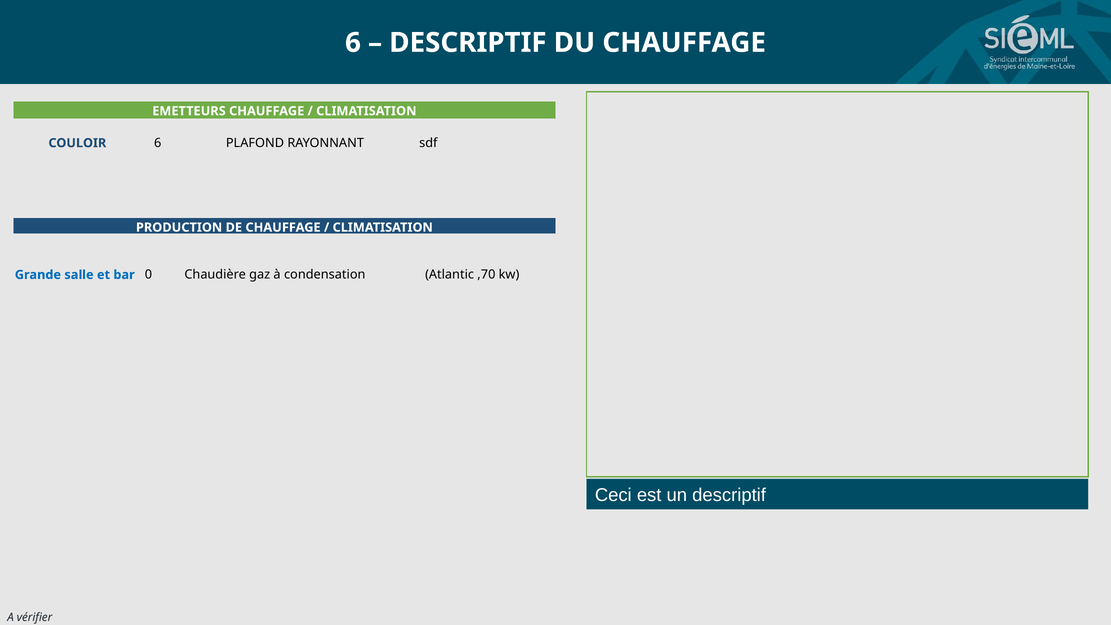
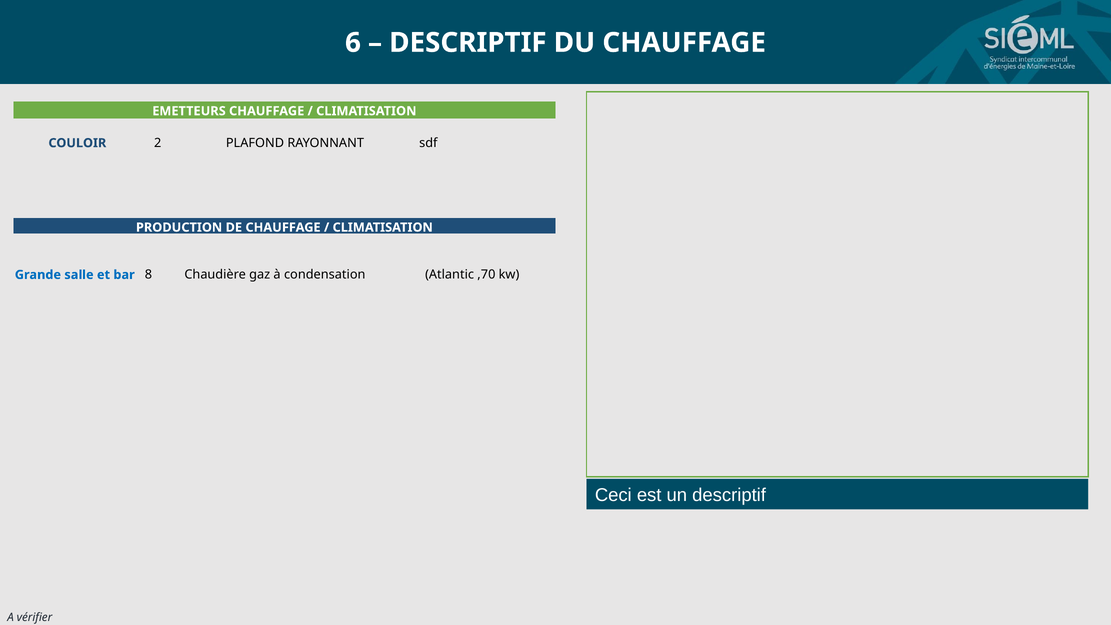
COULOIR 6: 6 -> 2
0: 0 -> 8
